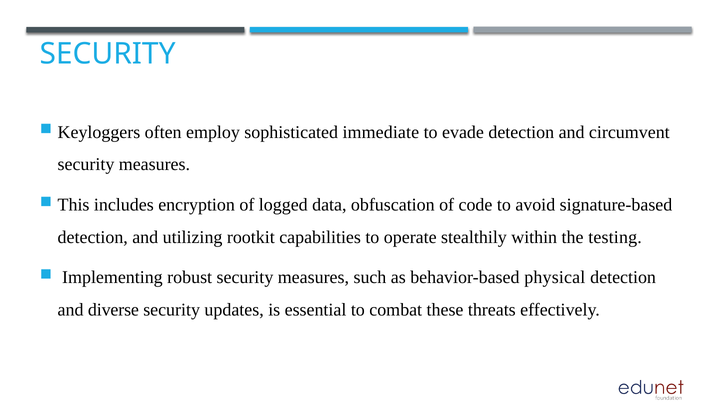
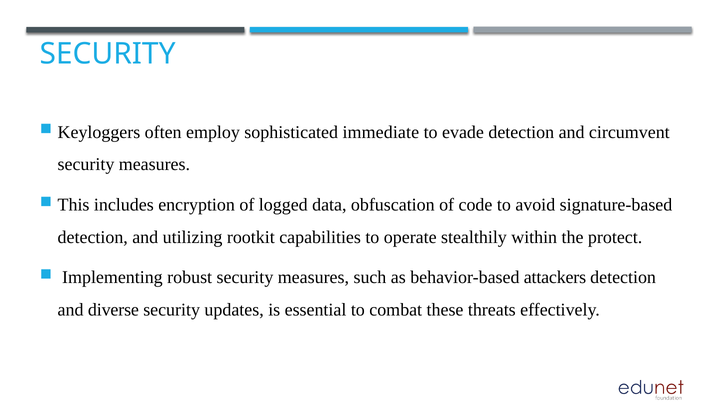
testing: testing -> protect
physical: physical -> attackers
